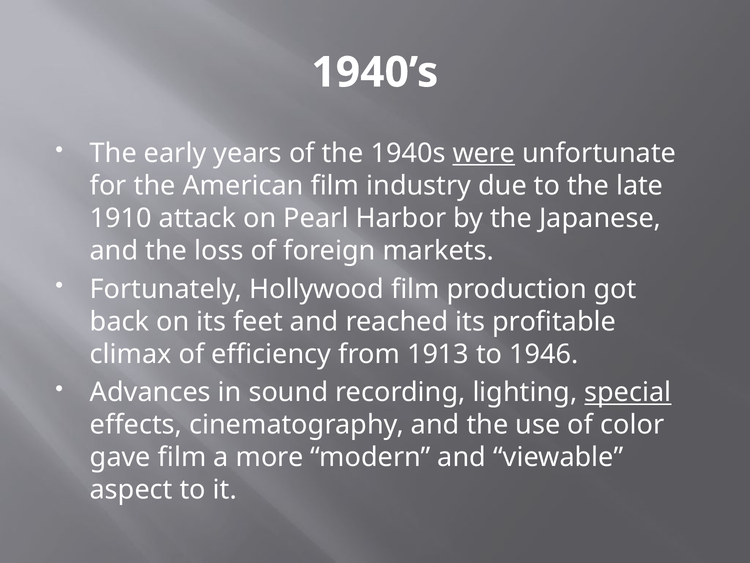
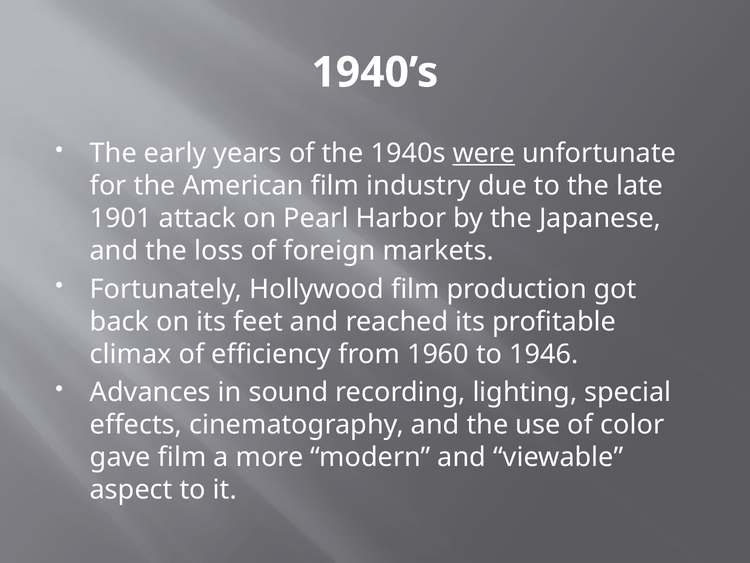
1910: 1910 -> 1901
1913: 1913 -> 1960
special underline: present -> none
